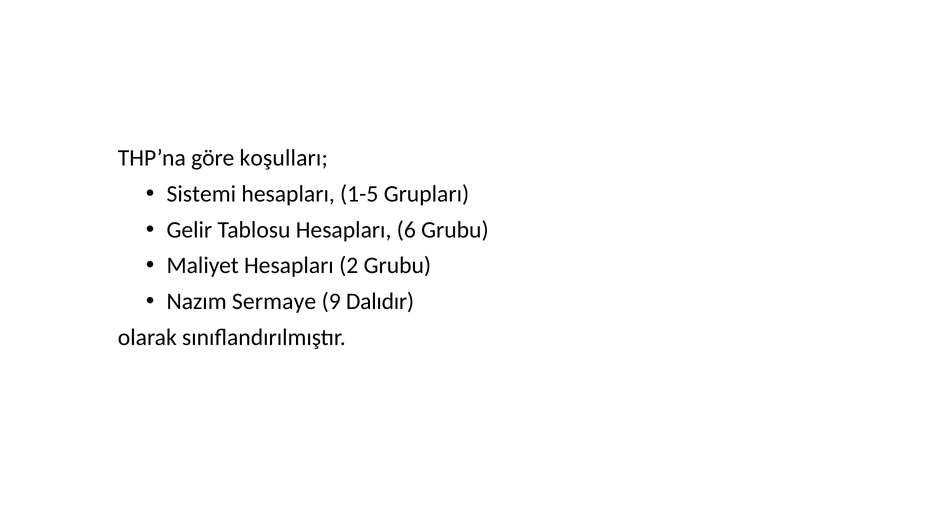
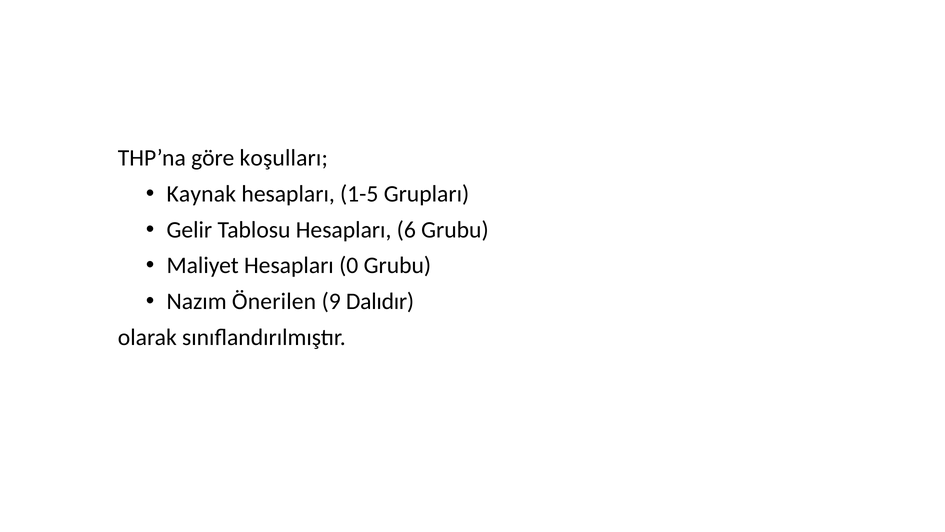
Sistemi: Sistemi -> Kaynak
2: 2 -> 0
Sermaye: Sermaye -> Önerilen
